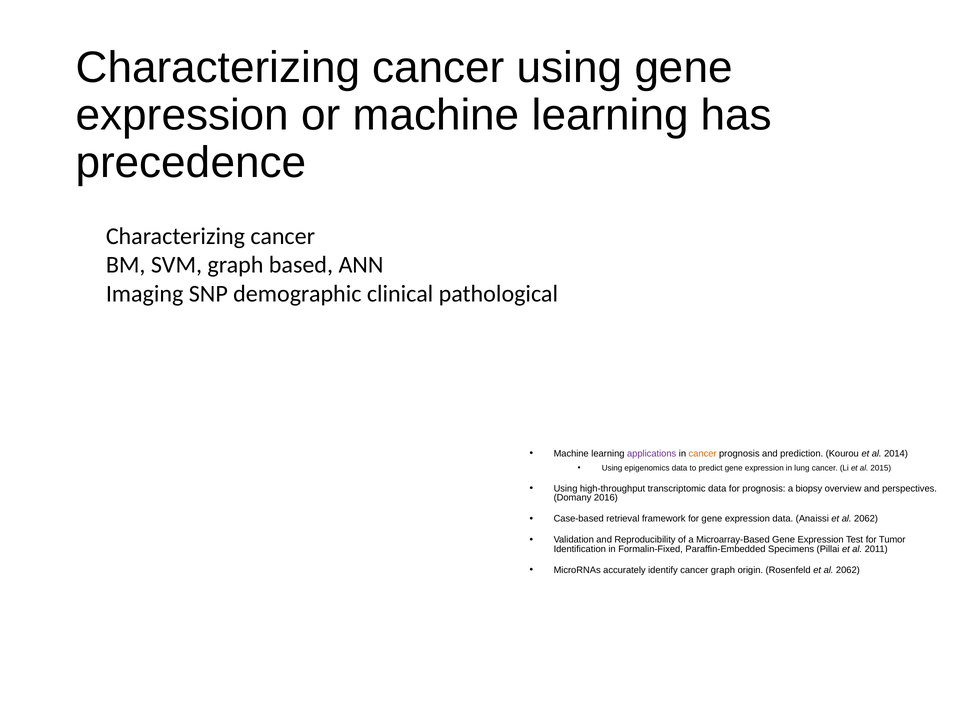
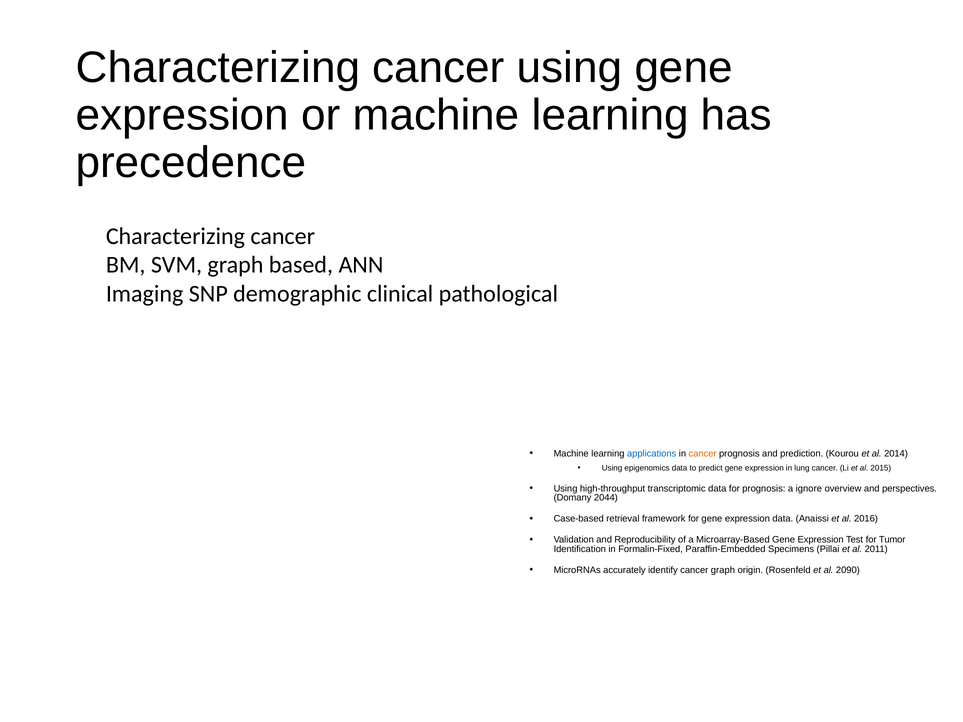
applications colour: purple -> blue
biopsy: biopsy -> ignore
2016: 2016 -> 2044
Anaissi et al 2062: 2062 -> 2016
Rosenfeld et al 2062: 2062 -> 2090
